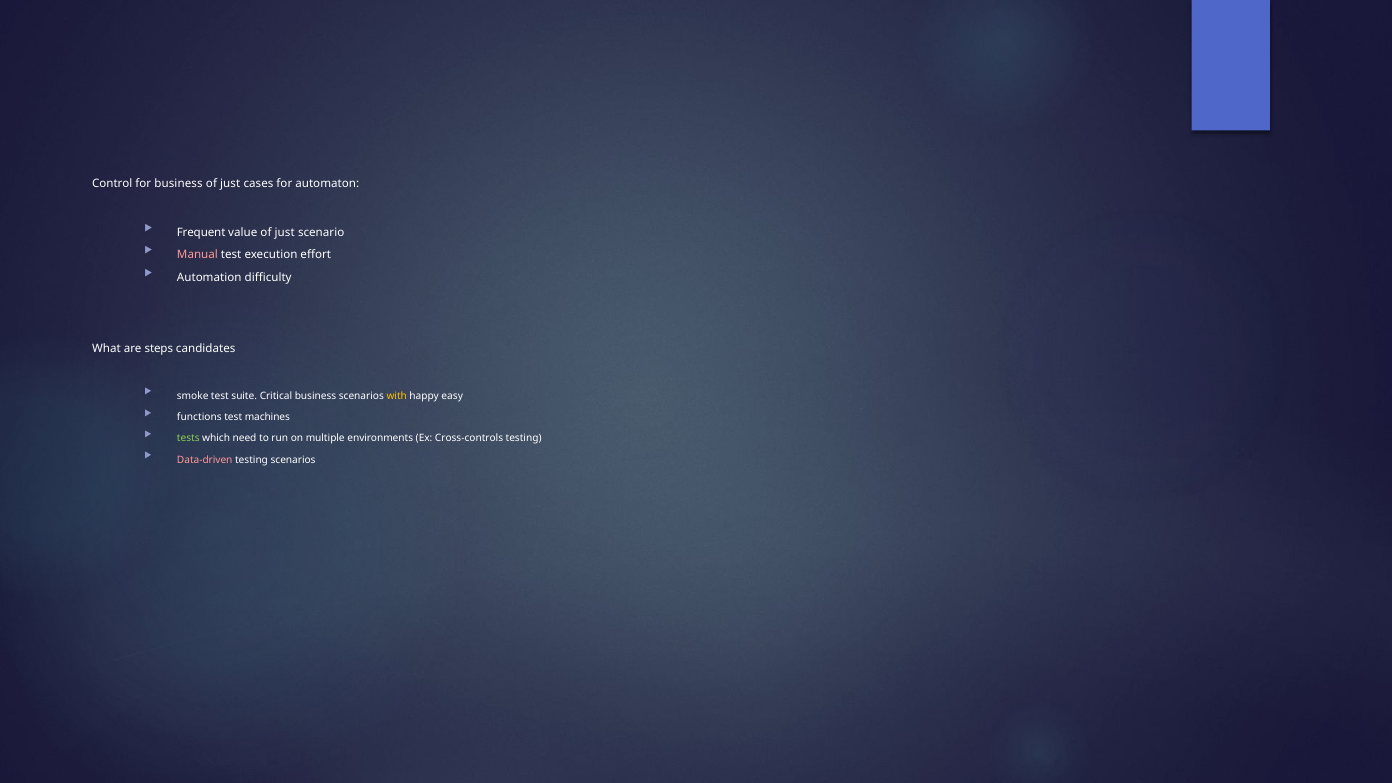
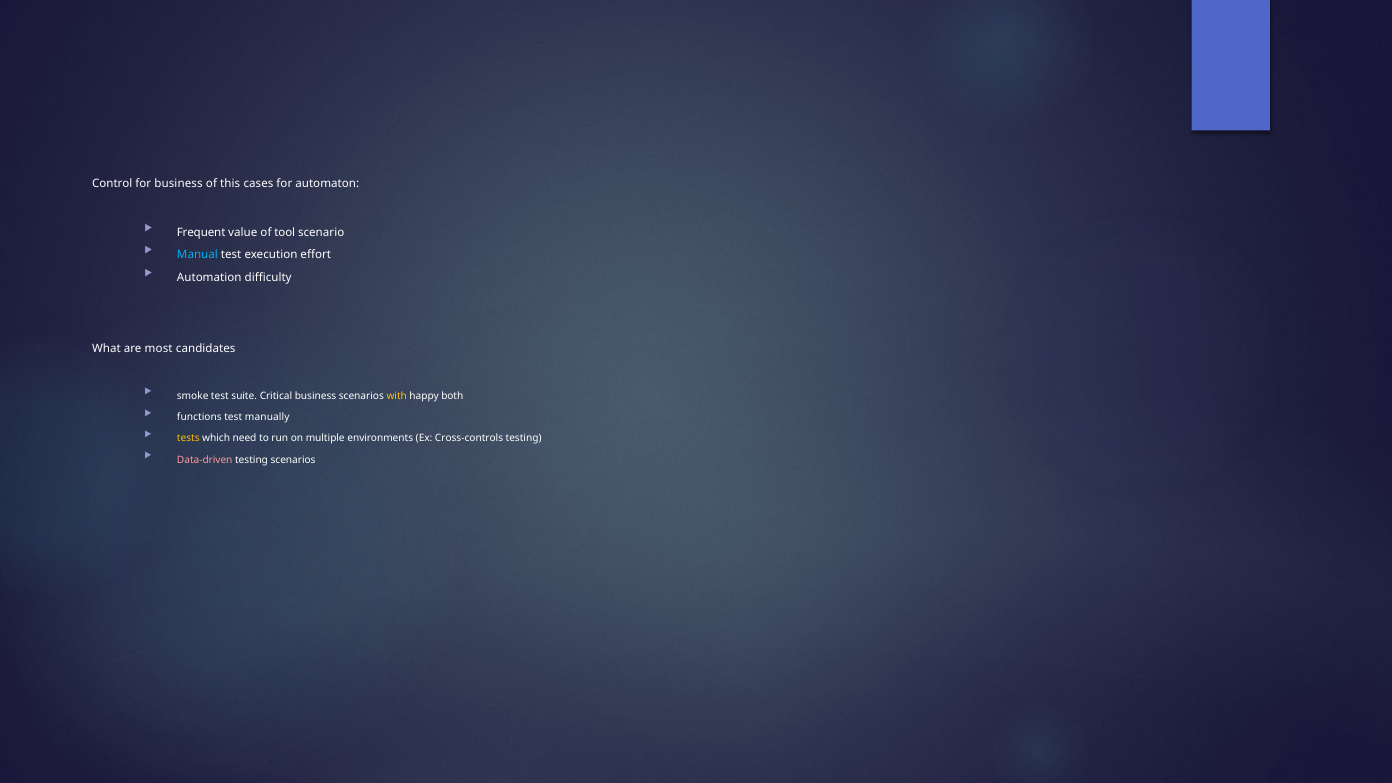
just at (230, 184): just -> this
value of just: just -> tool
Manual colour: pink -> light blue
steps: steps -> most
easy: easy -> both
machines: machines -> manually
tests colour: light green -> yellow
